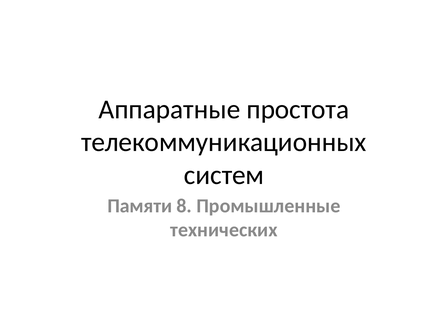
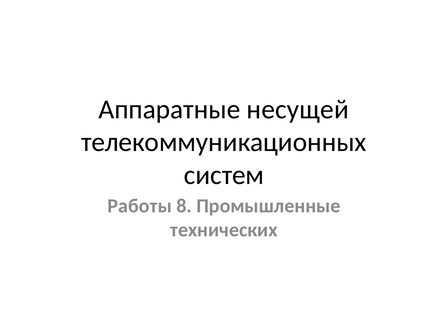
простота: простота -> несущей
Памяти: Памяти -> Работы
